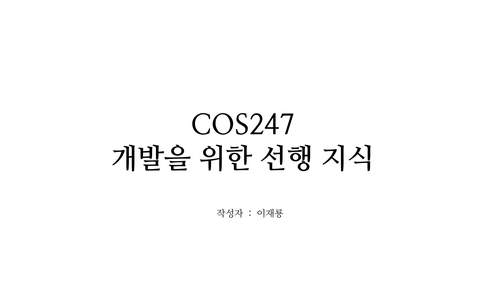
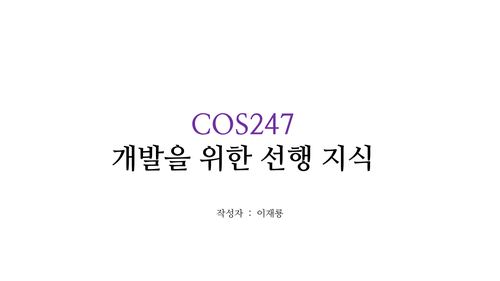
COS247 colour: black -> purple
